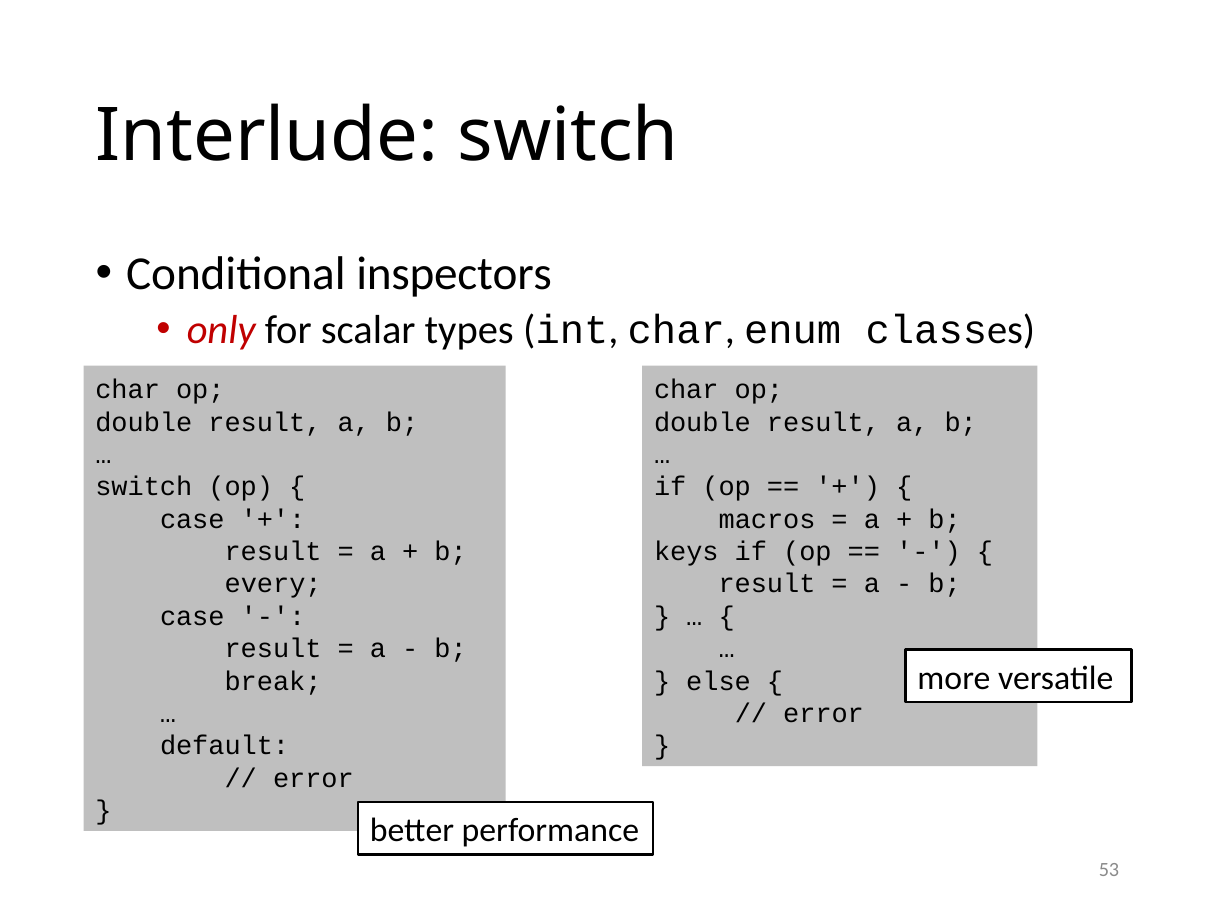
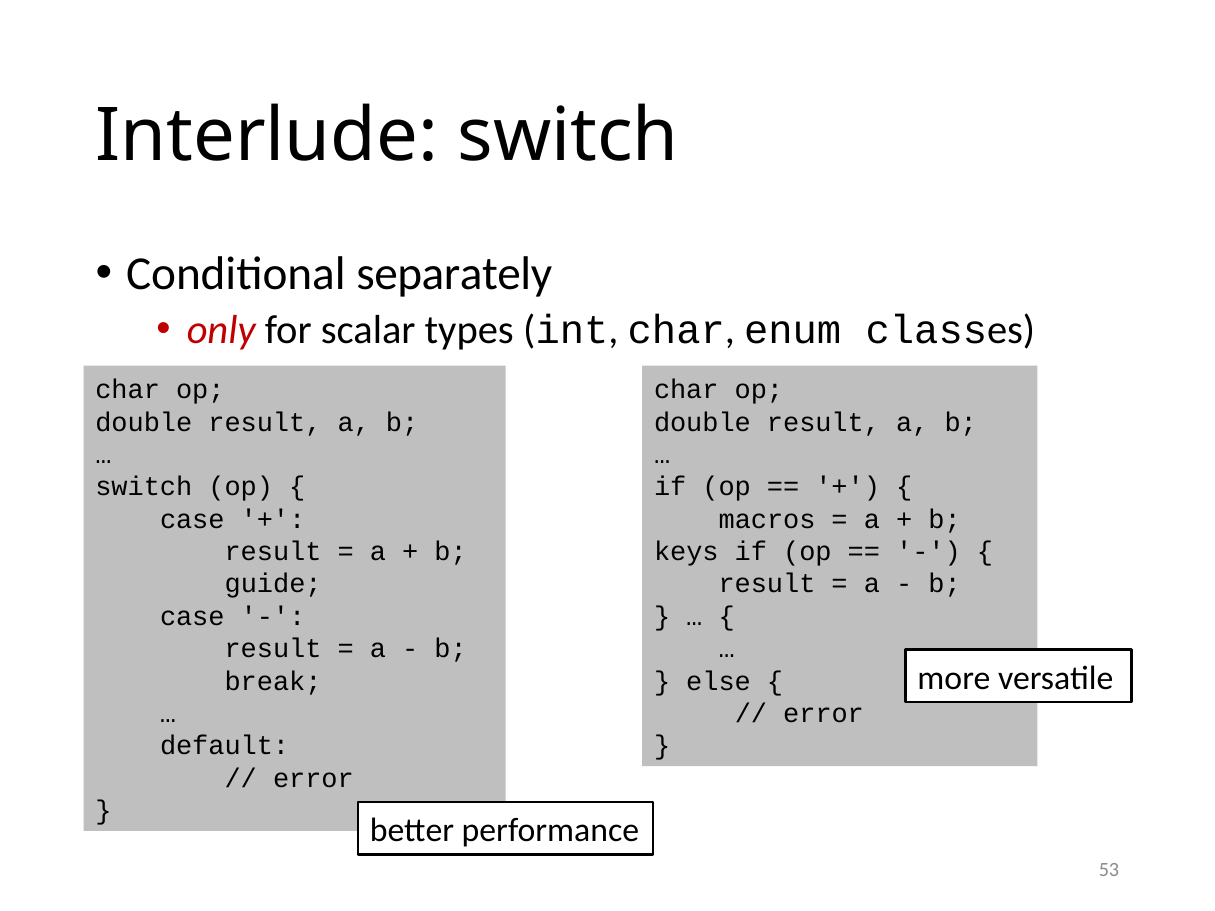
inspectors: inspectors -> separately
every: every -> guide
